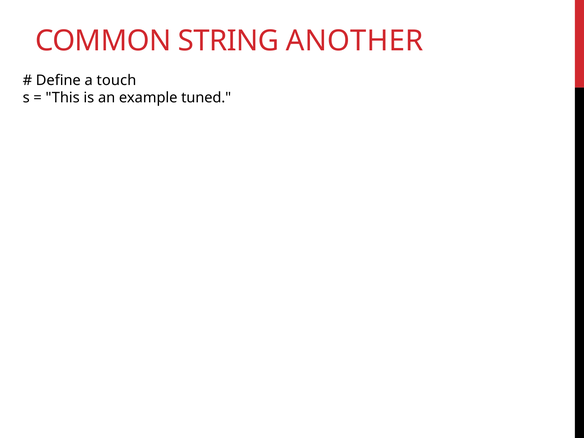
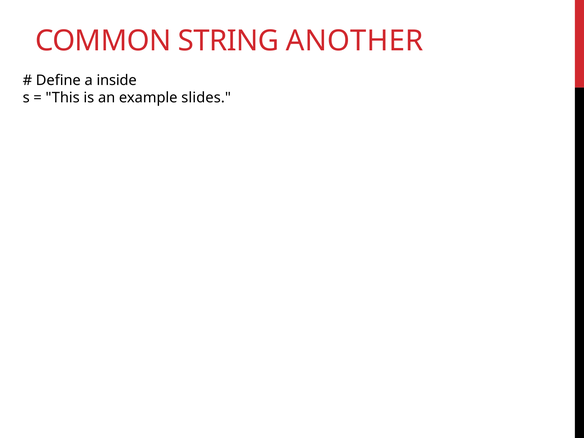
touch: touch -> inside
tuned: tuned -> slides
